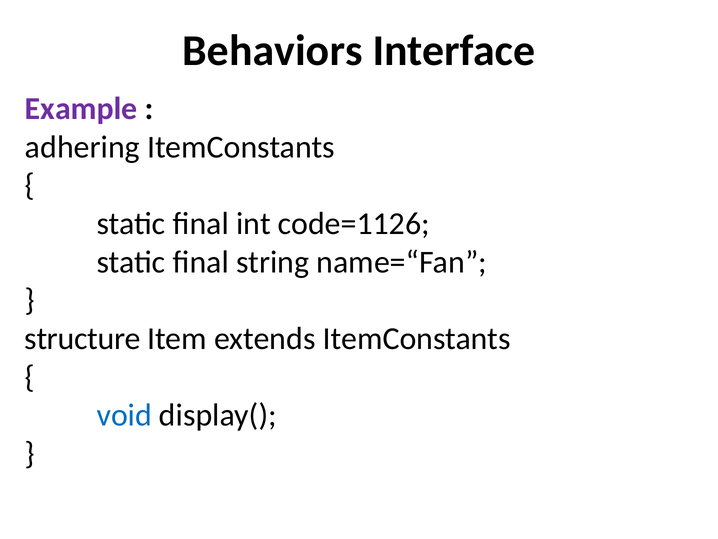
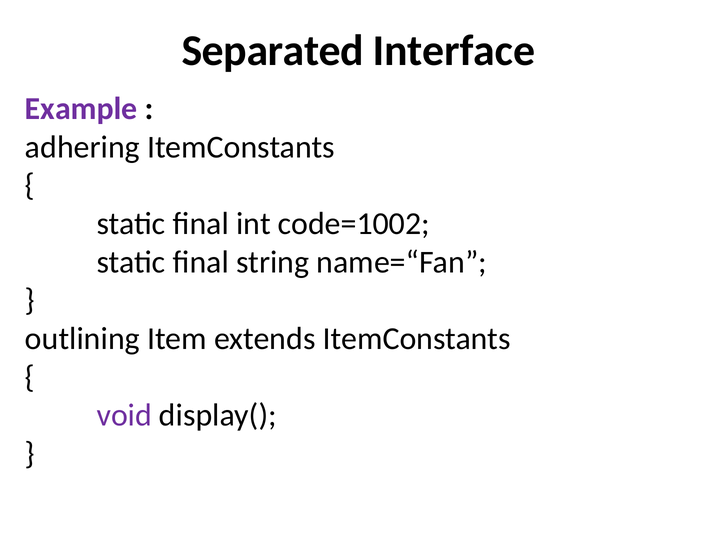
Behaviors: Behaviors -> Separated
code=1126: code=1126 -> code=1002
structure: structure -> outlining
void colour: blue -> purple
